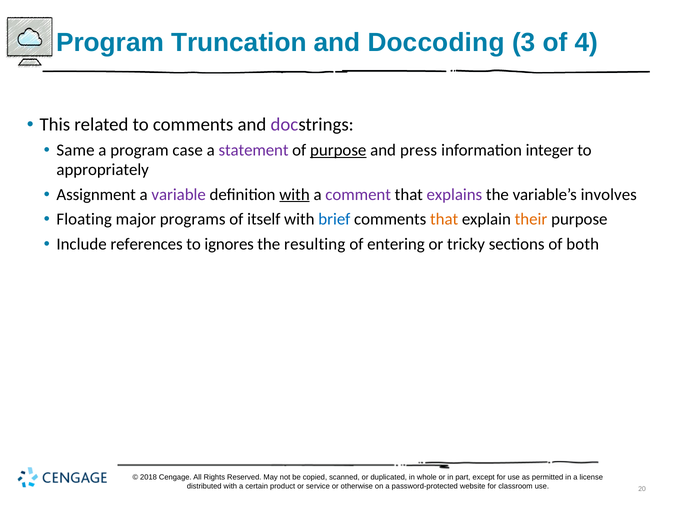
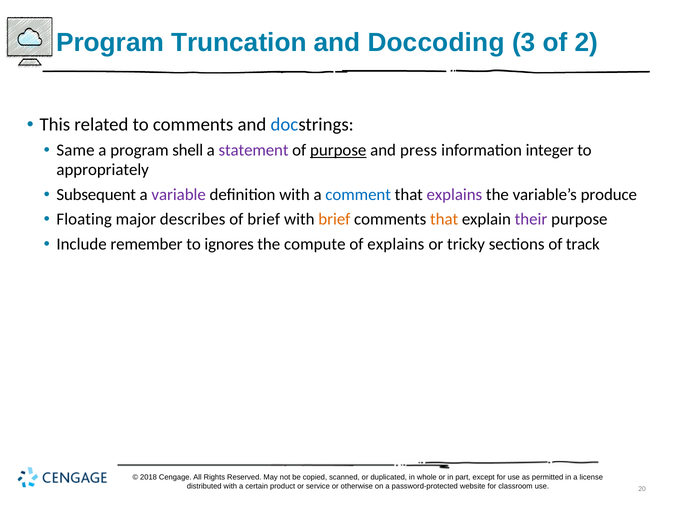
4: 4 -> 2
doc at (284, 125) colour: purple -> blue
case: case -> shell
Assignment: Assignment -> Subsequent
with at (295, 195) underline: present -> none
comment colour: purple -> blue
involves: involves -> produce
programs: programs -> describes
of itself: itself -> brief
brief at (334, 219) colour: blue -> orange
their colour: orange -> purple
references: references -> remember
resulting: resulting -> compute
of entering: entering -> explains
both: both -> track
